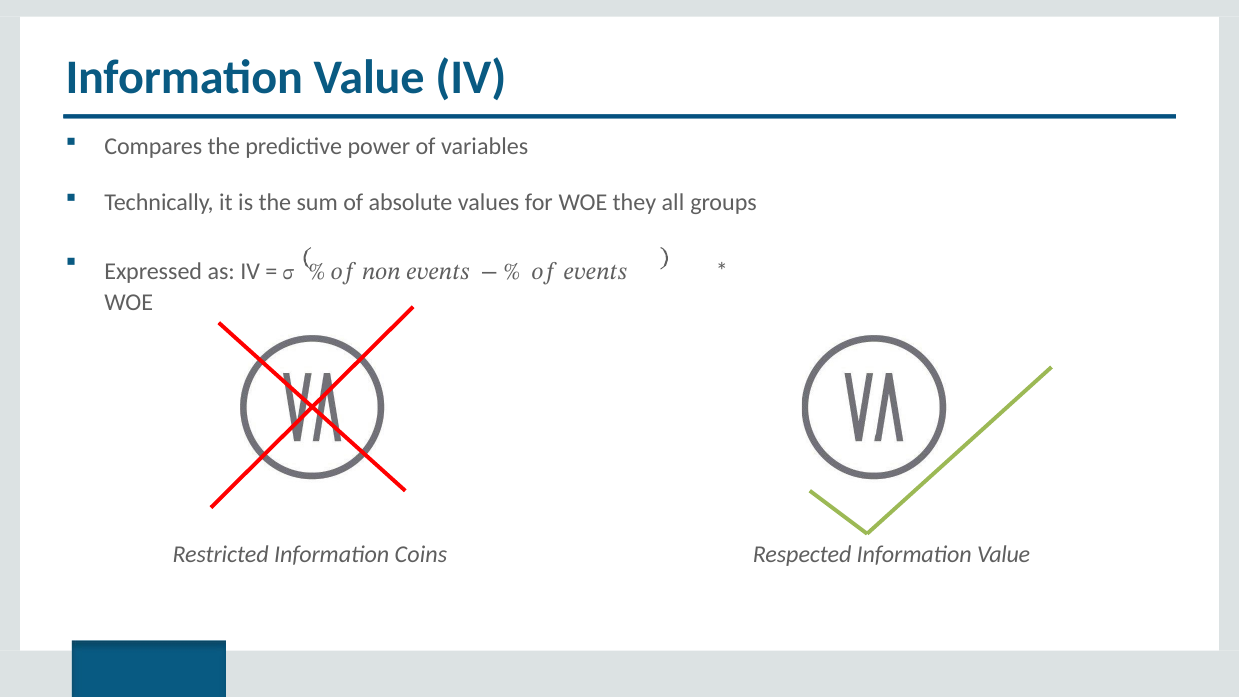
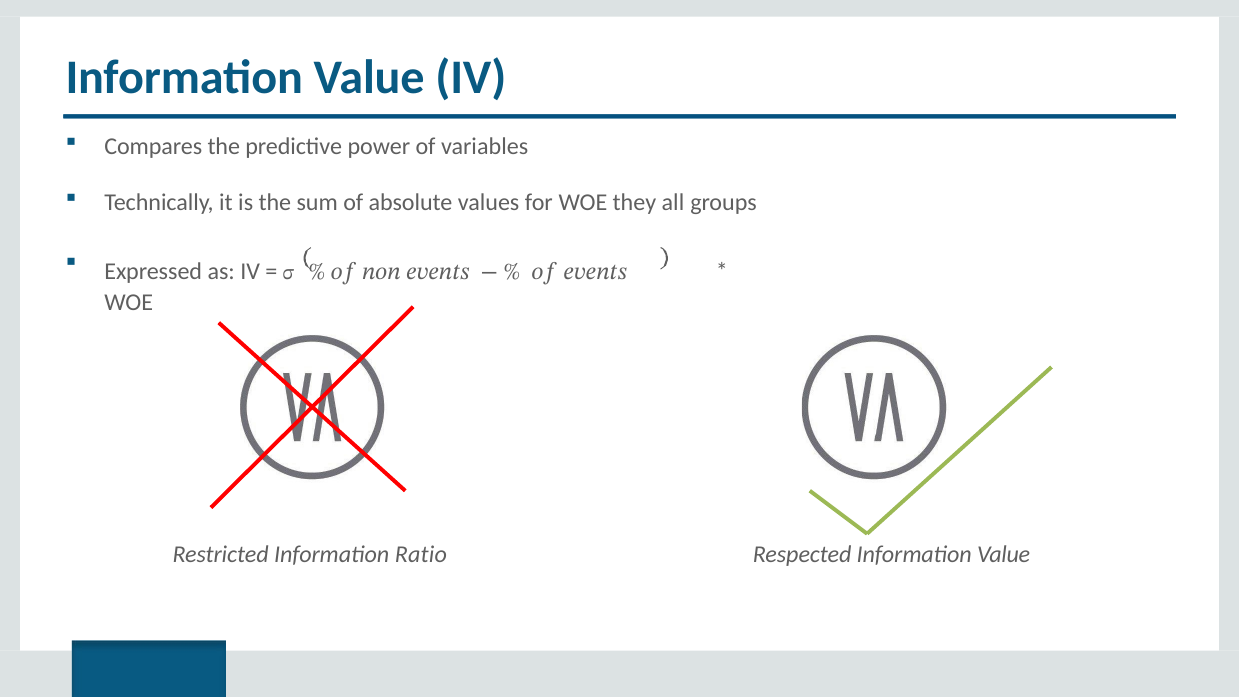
Coins: Coins -> Ratio
